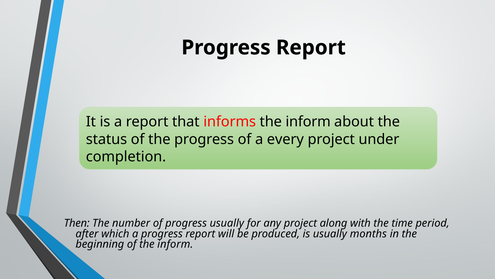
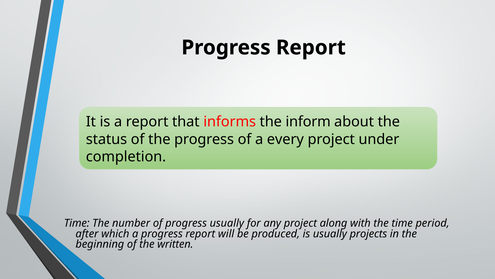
Then at (77, 223): Then -> Time
months: months -> projects
of the inform: inform -> written
